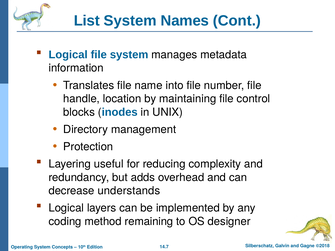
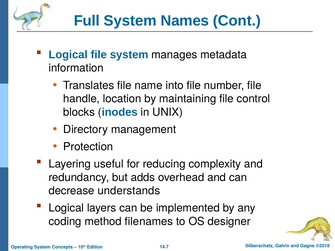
List: List -> Full
remaining: remaining -> filenames
